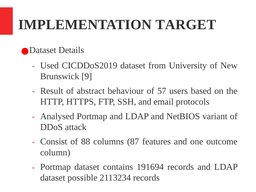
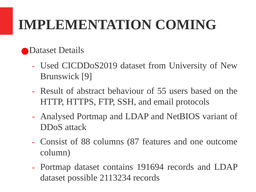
TARGET: TARGET -> COMING
57: 57 -> 55
